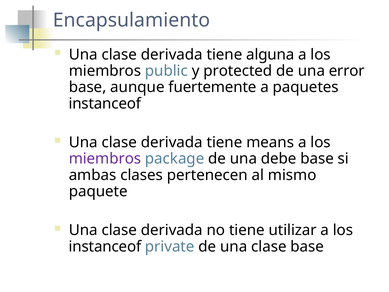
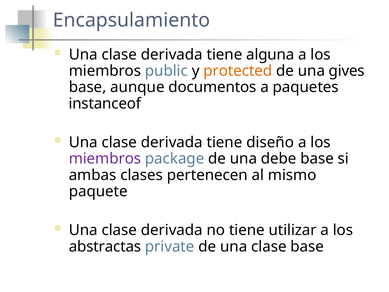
protected colour: black -> orange
error: error -> gives
fuertemente: fuertemente -> documentos
means: means -> diseño
instanceof at (105, 246): instanceof -> abstractas
